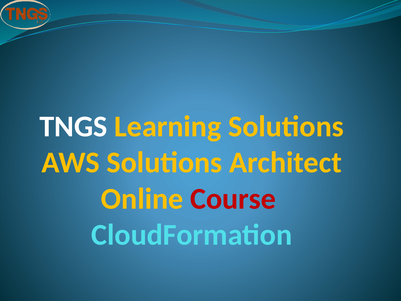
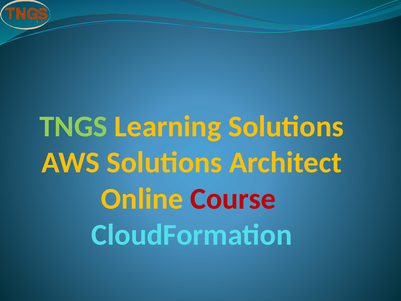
TNGS colour: white -> light green
